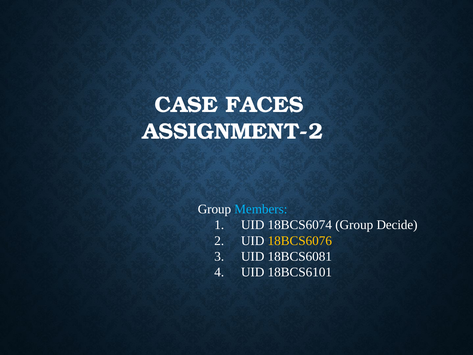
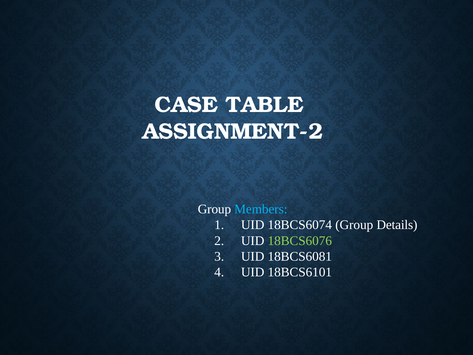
FACES: FACES -> TABLE
Decide: Decide -> Details
18BCS6076 colour: yellow -> light green
